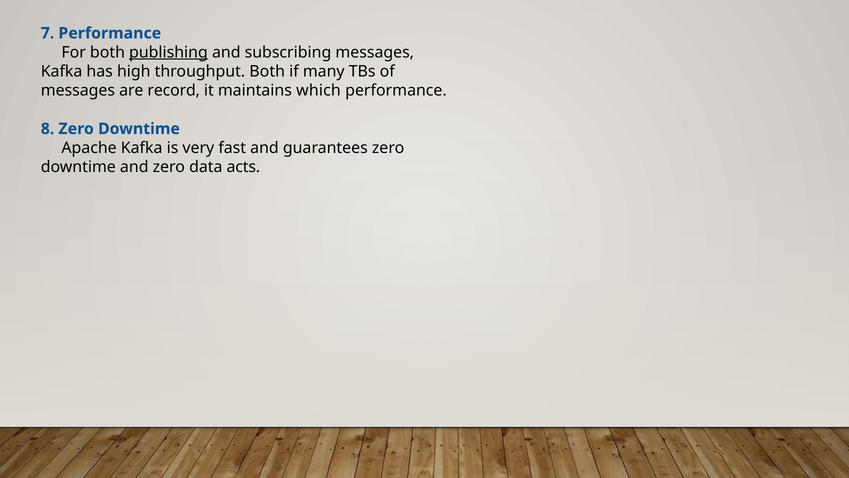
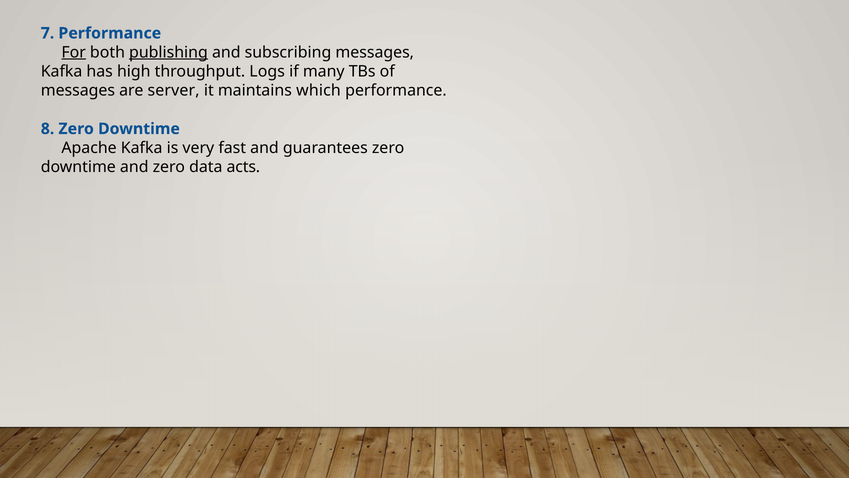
For underline: none -> present
throughput Both: Both -> Logs
record: record -> server
